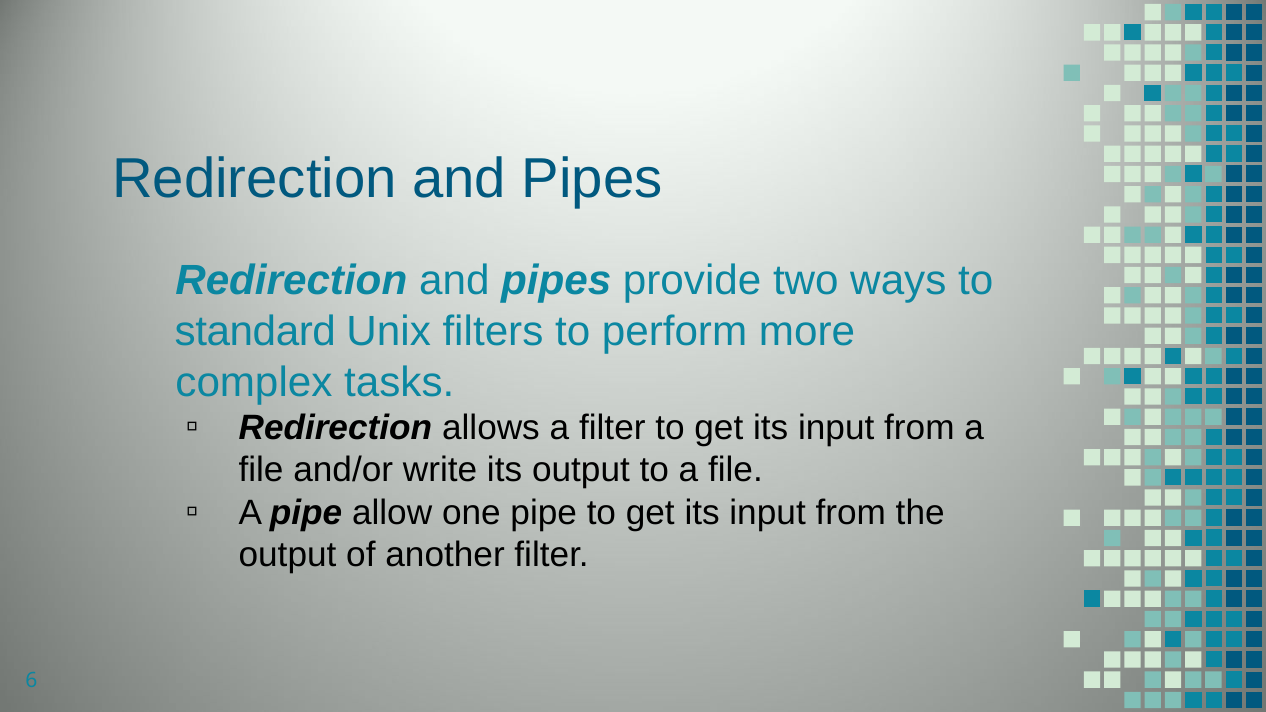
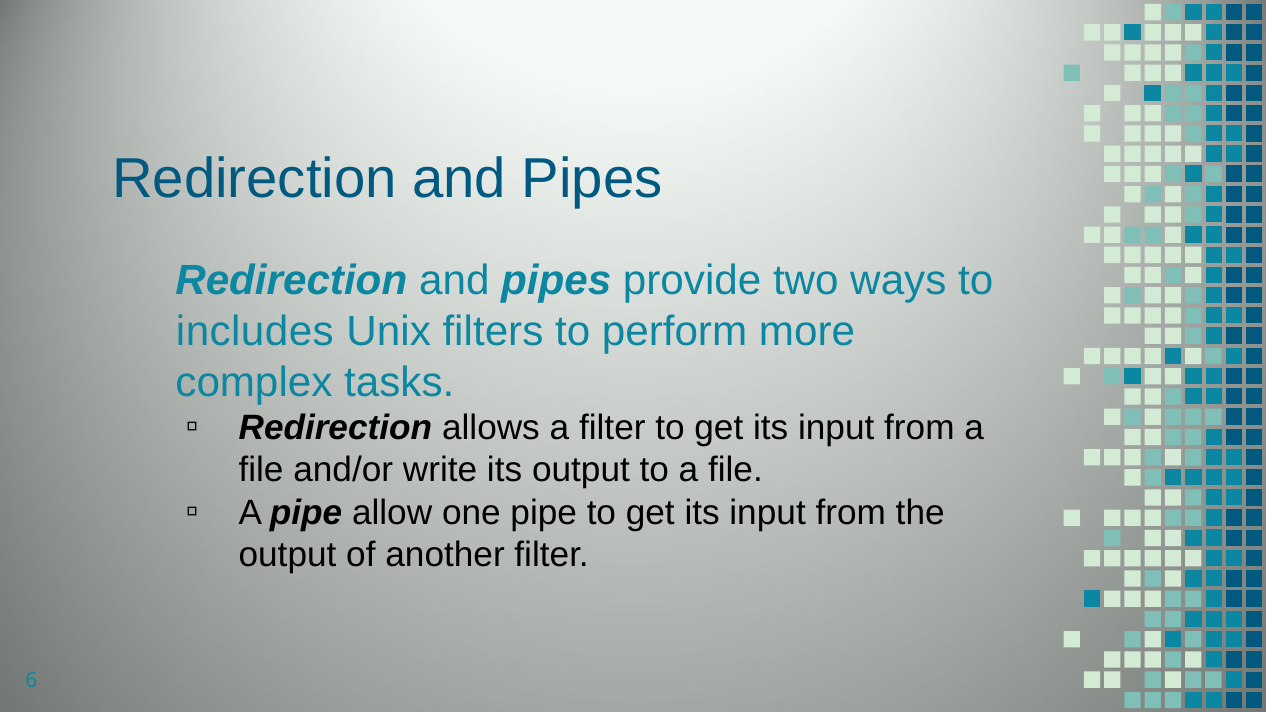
standard: standard -> includes
